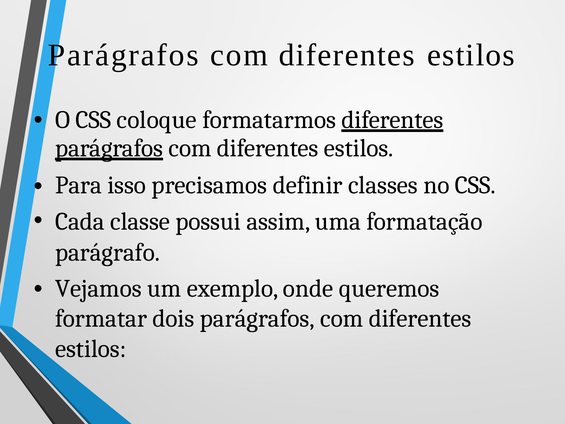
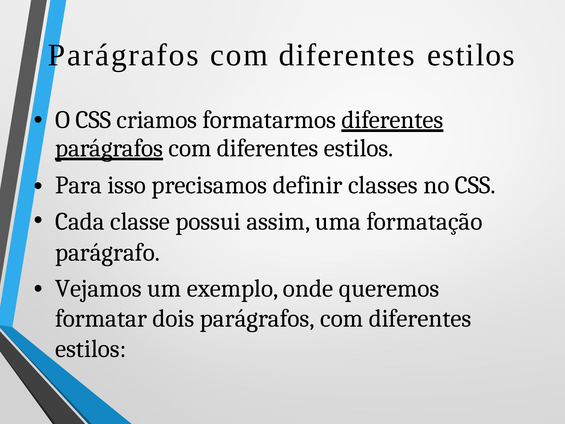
coloque: coloque -> criamos
